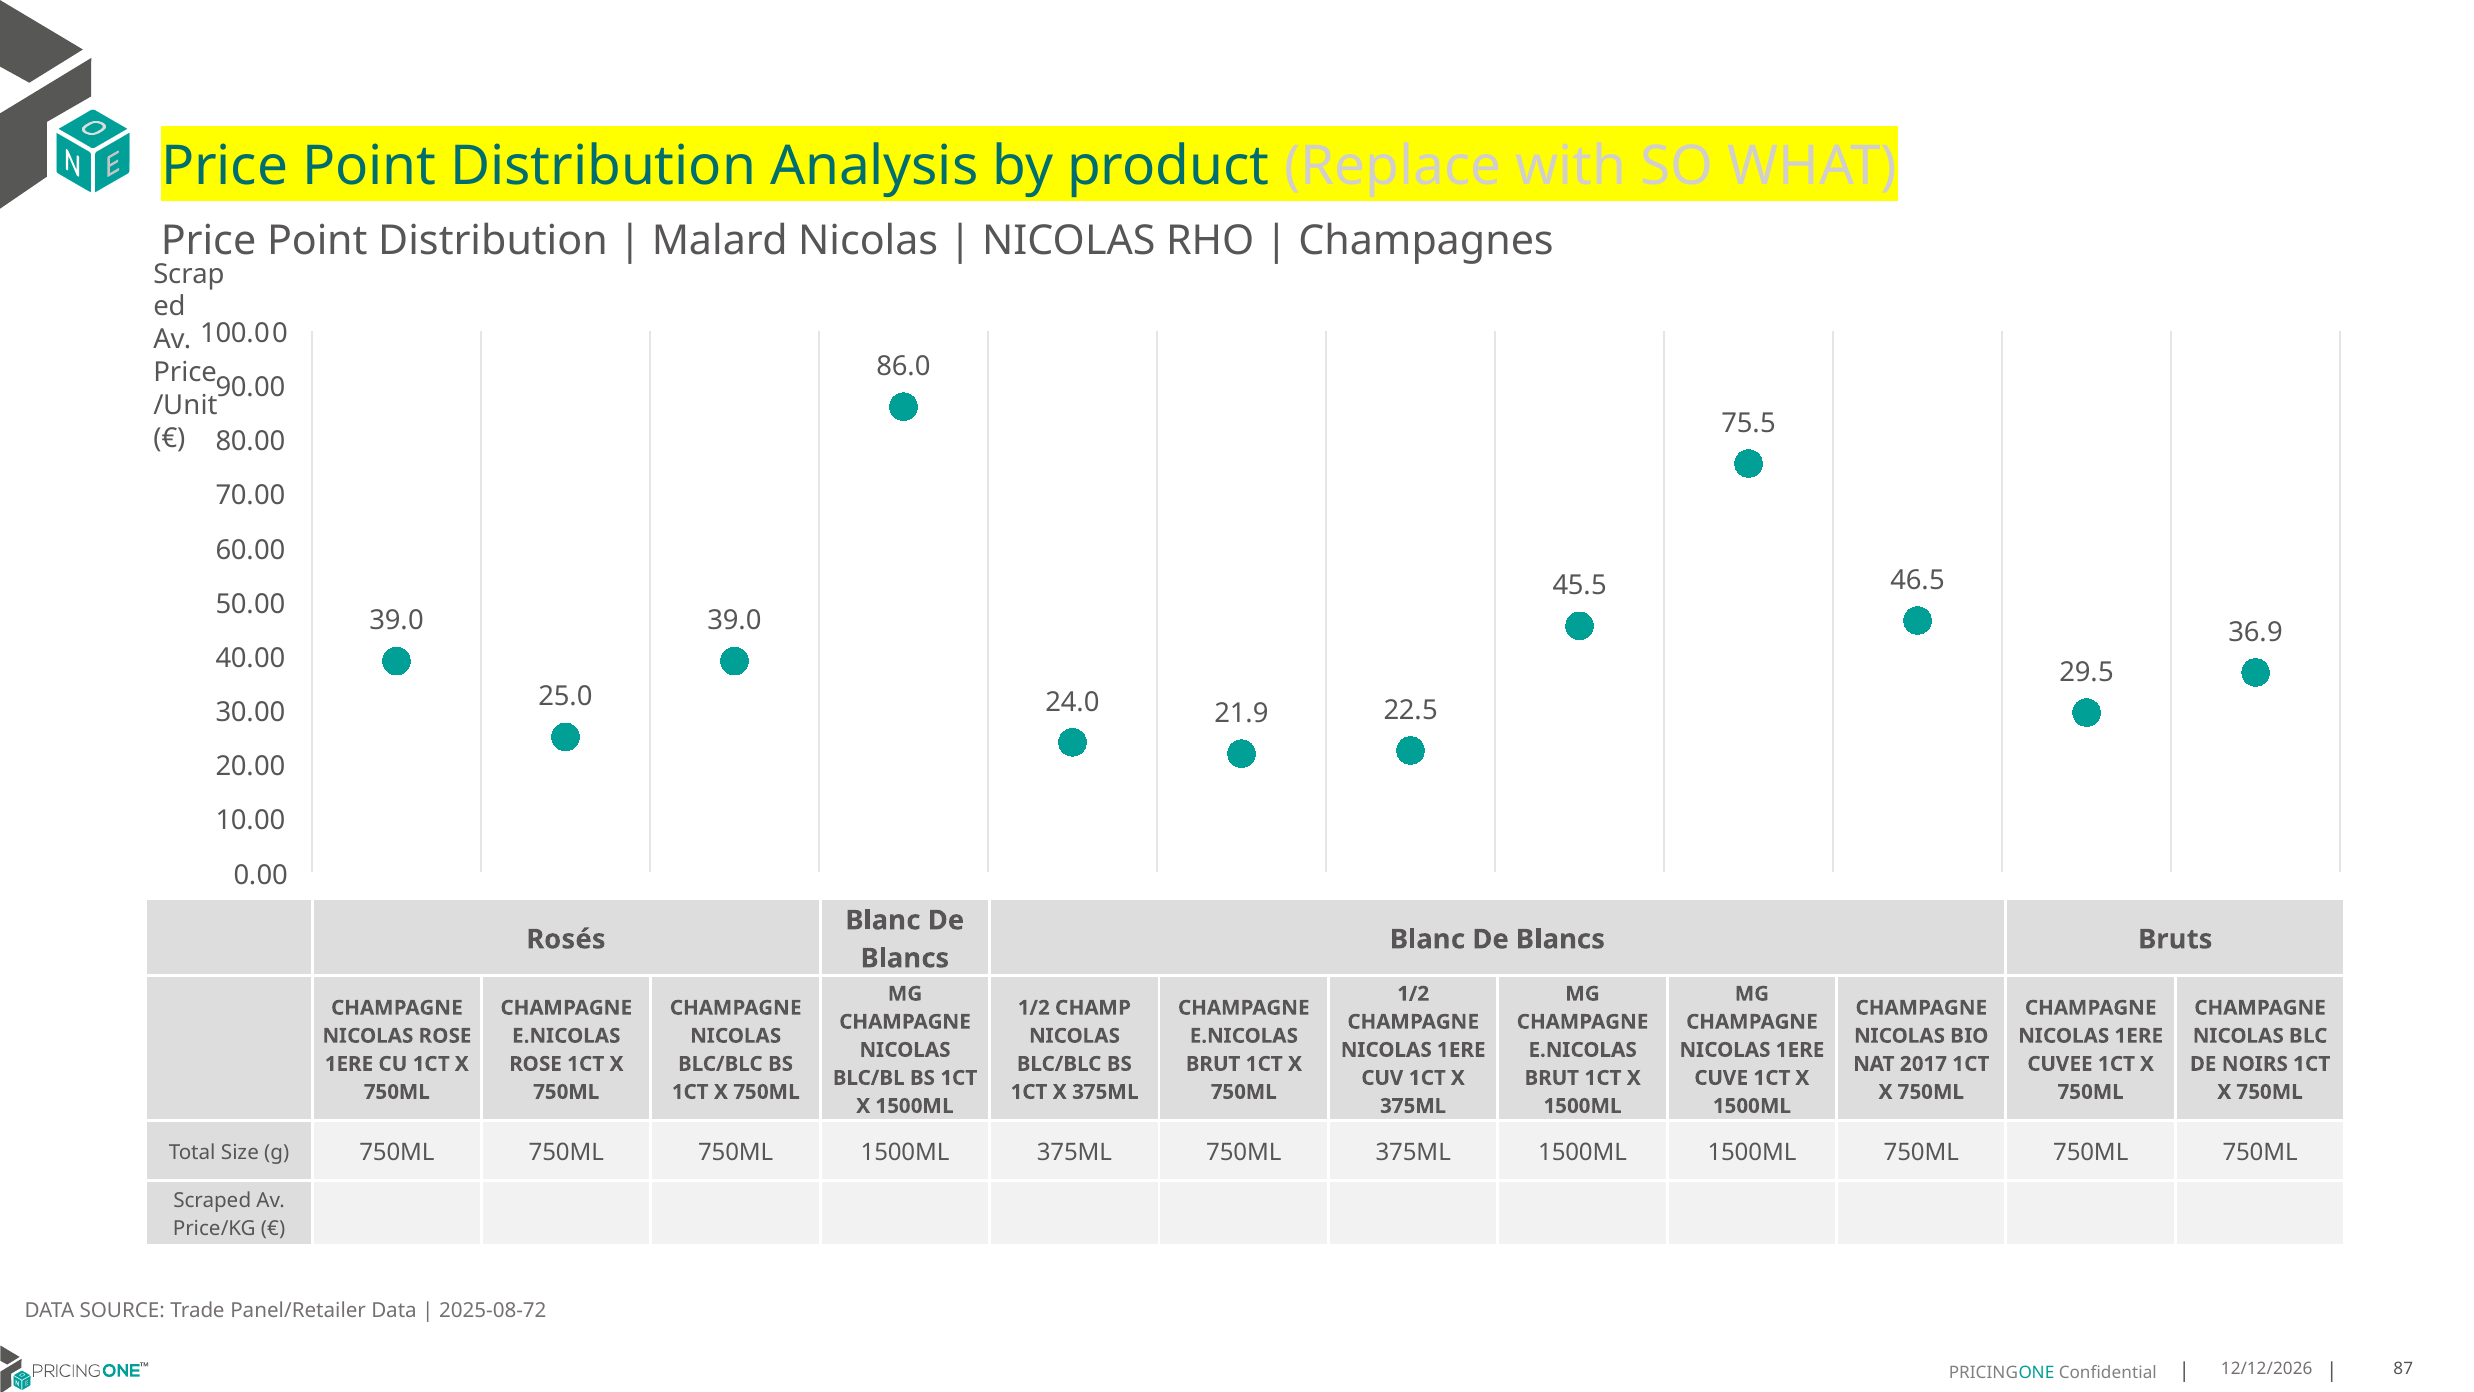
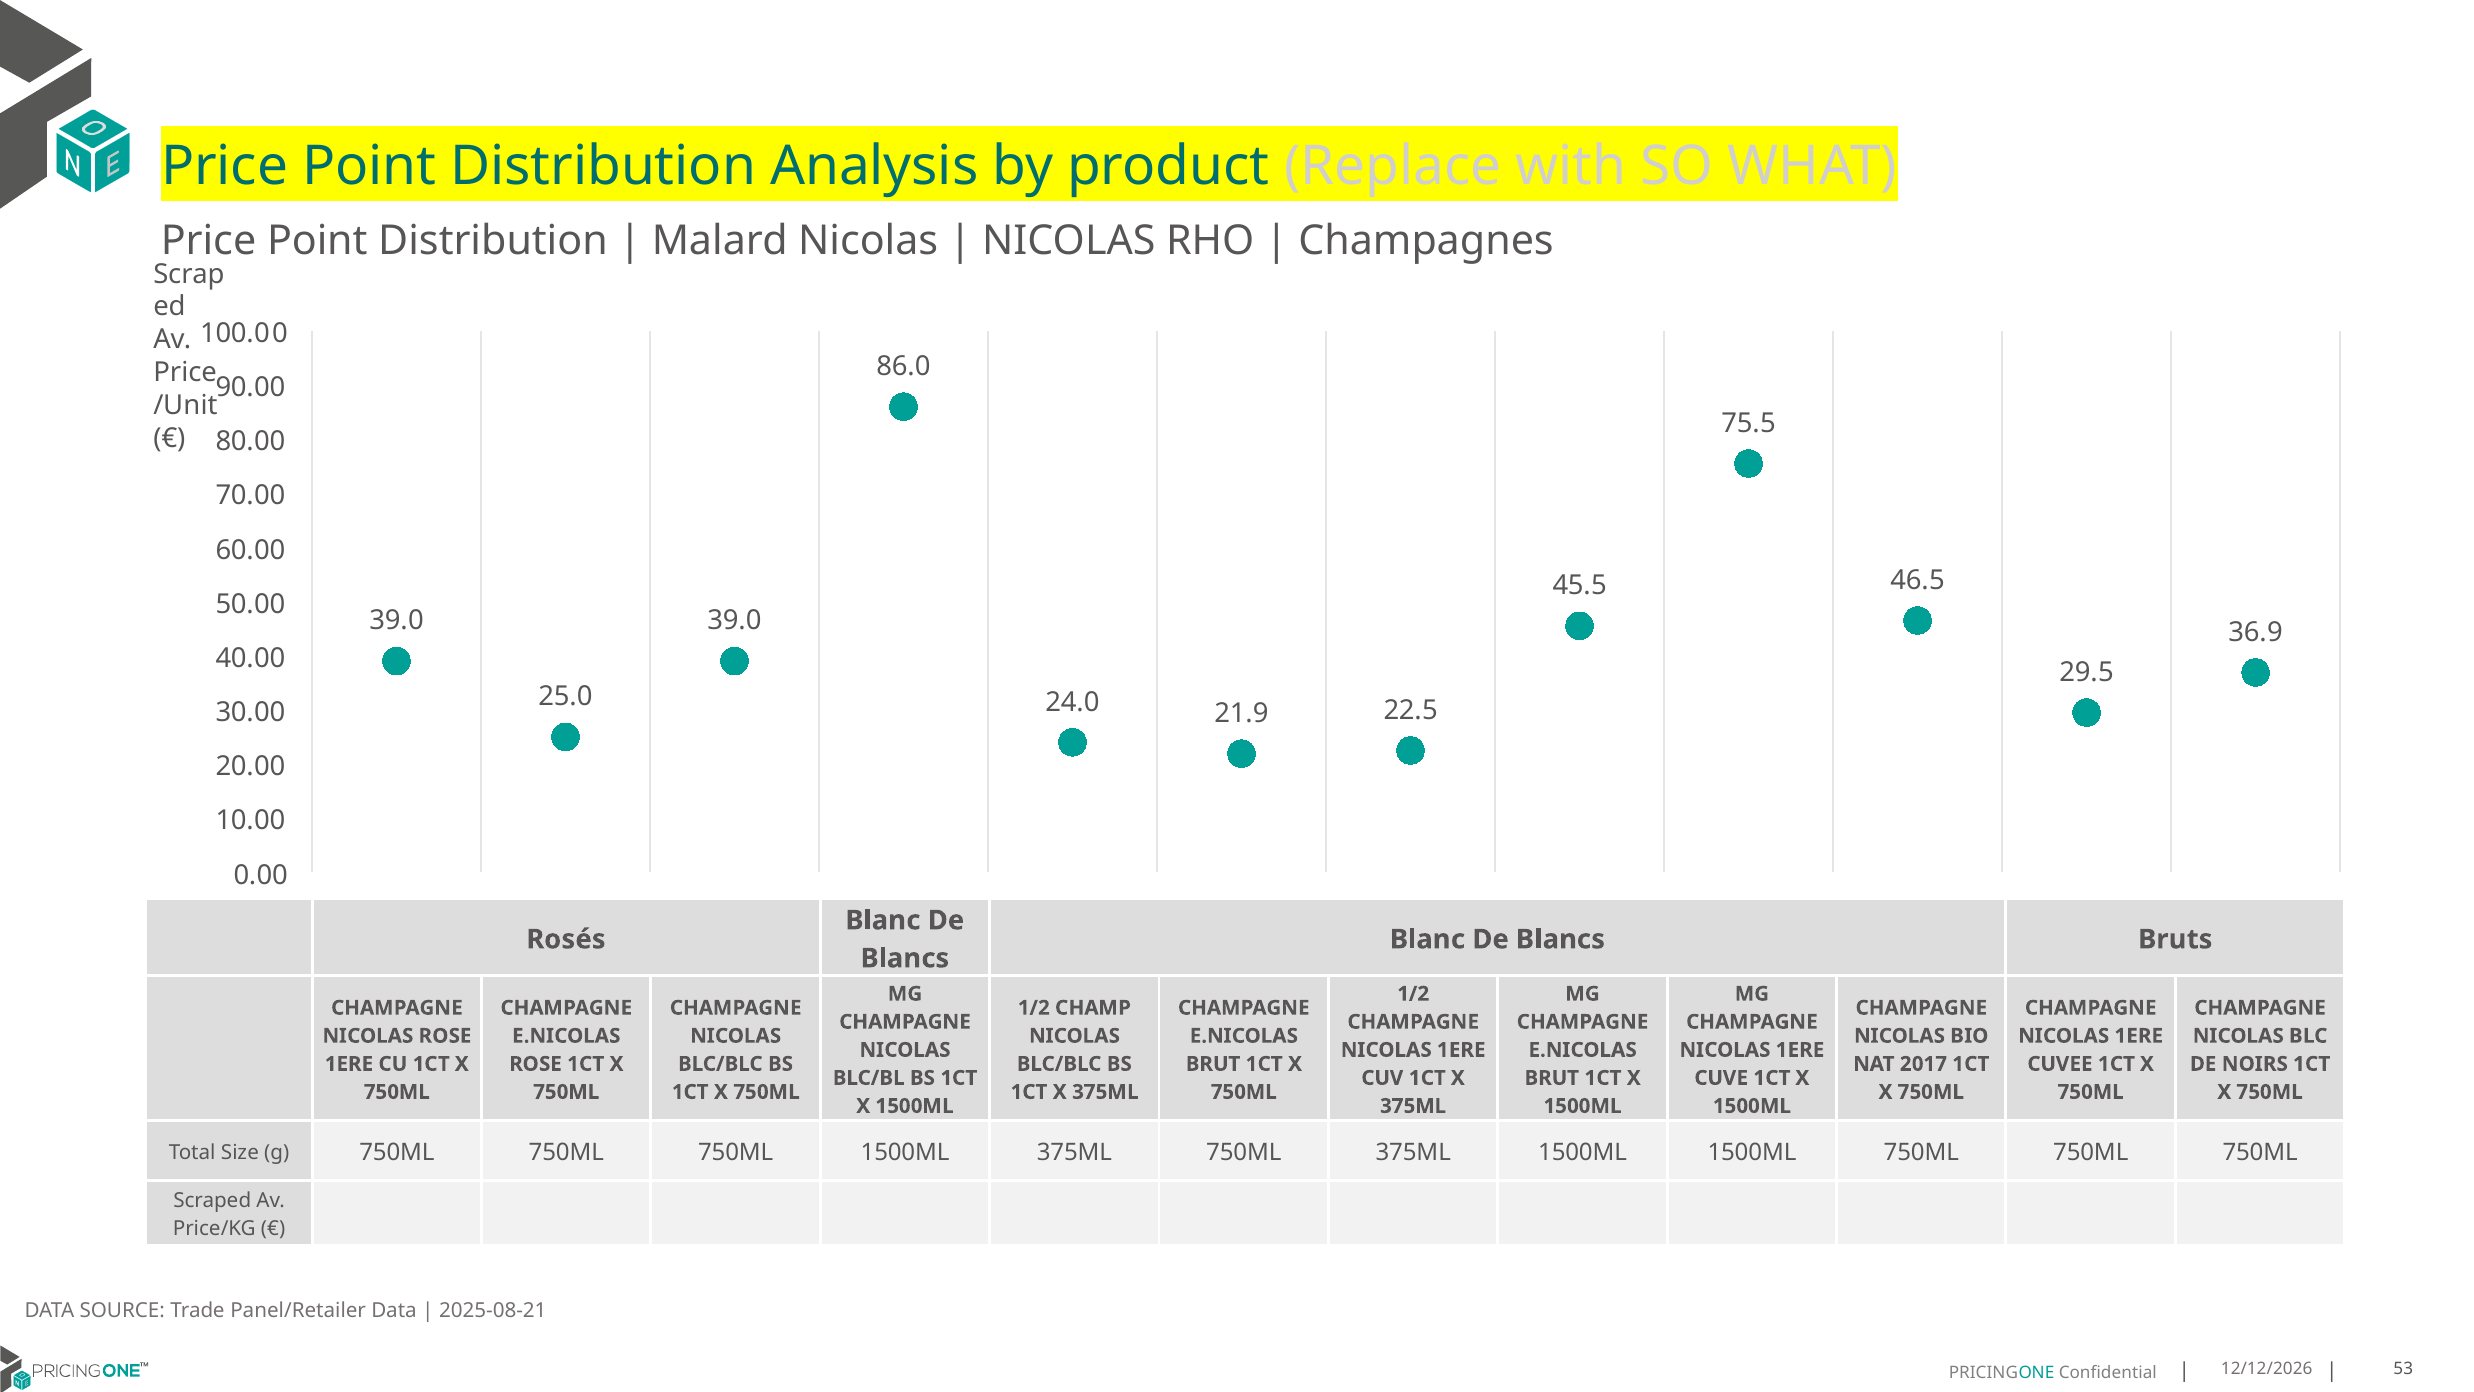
2025-08-72: 2025-08-72 -> 2025-08-21
87: 87 -> 53
